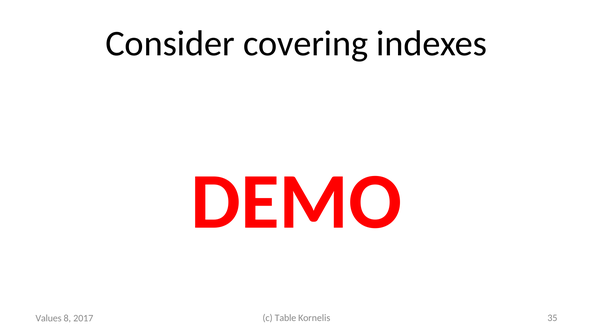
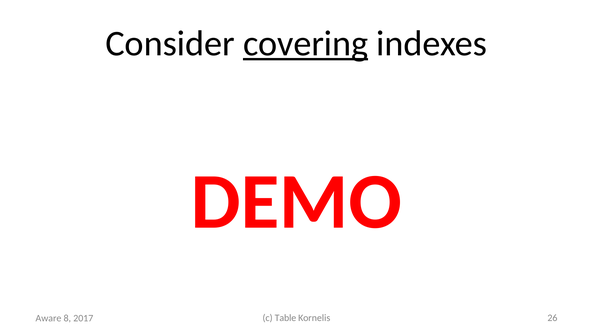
covering underline: none -> present
35: 35 -> 26
Values: Values -> Aware
